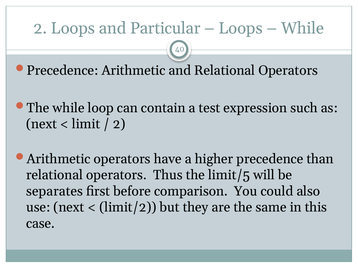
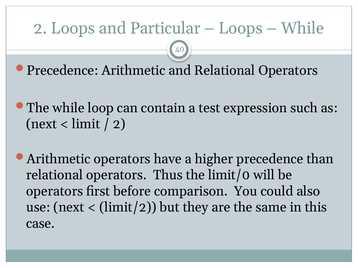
limit/5: limit/5 -> limit/0
separates at (55, 191): separates -> operators
